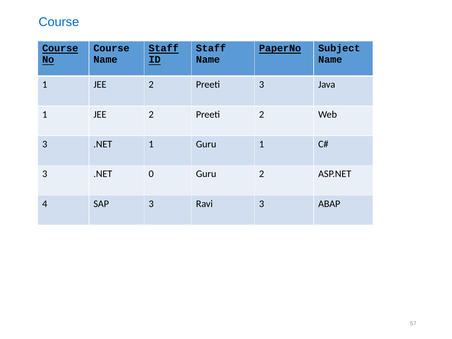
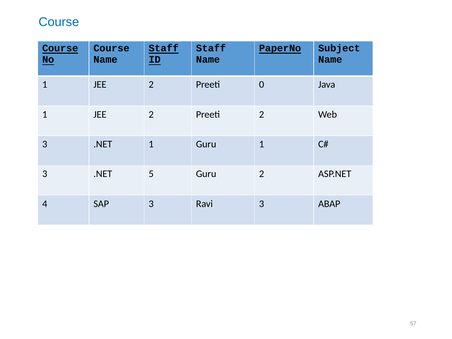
Preeti 3: 3 -> 0
0: 0 -> 5
